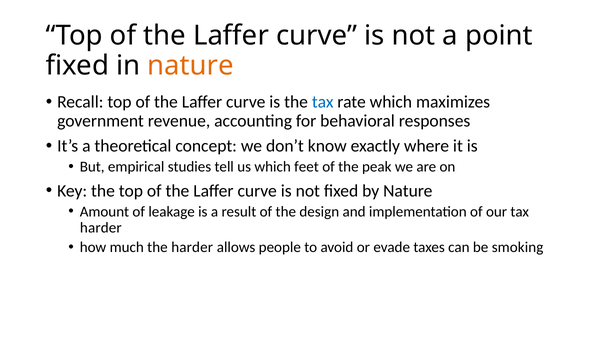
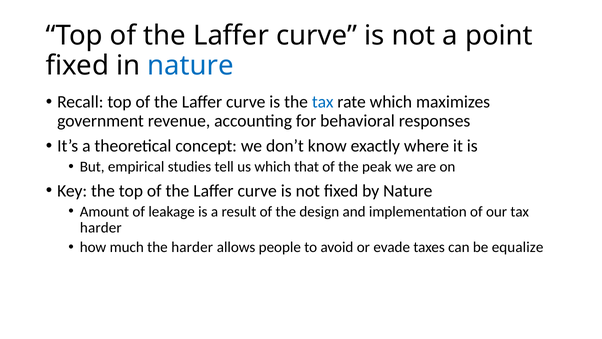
nature at (191, 65) colour: orange -> blue
feet: feet -> that
smoking: smoking -> equalize
